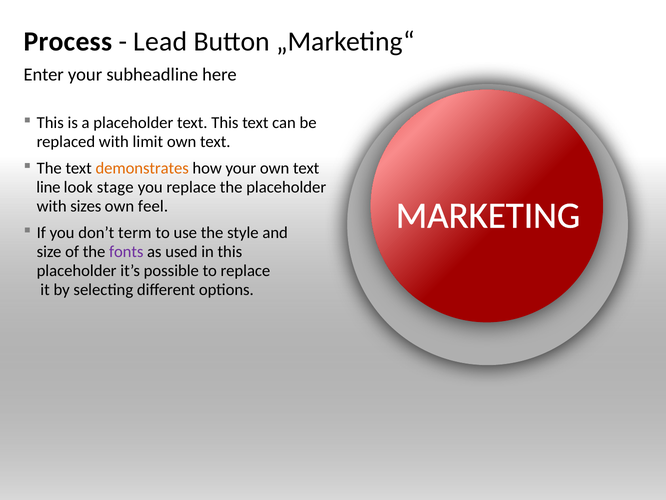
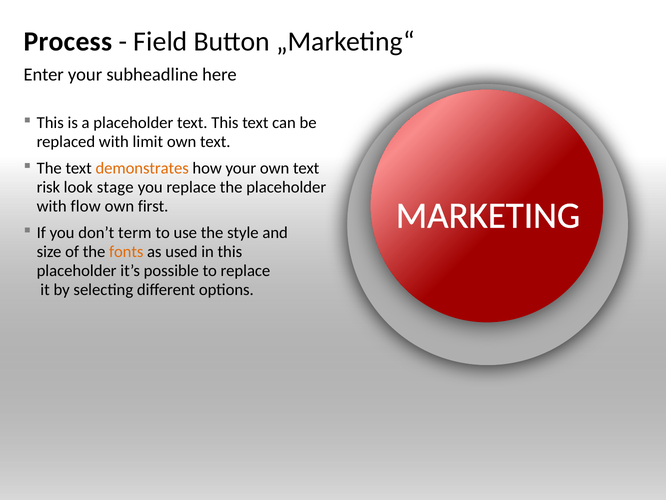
Lead: Lead -> Field
line: line -> risk
sizes: sizes -> flow
feel: feel -> first
fonts colour: purple -> orange
